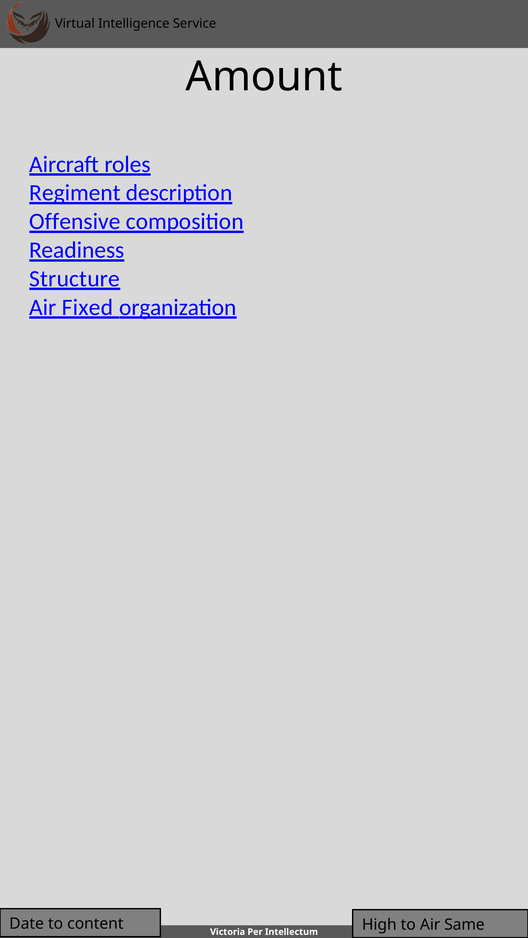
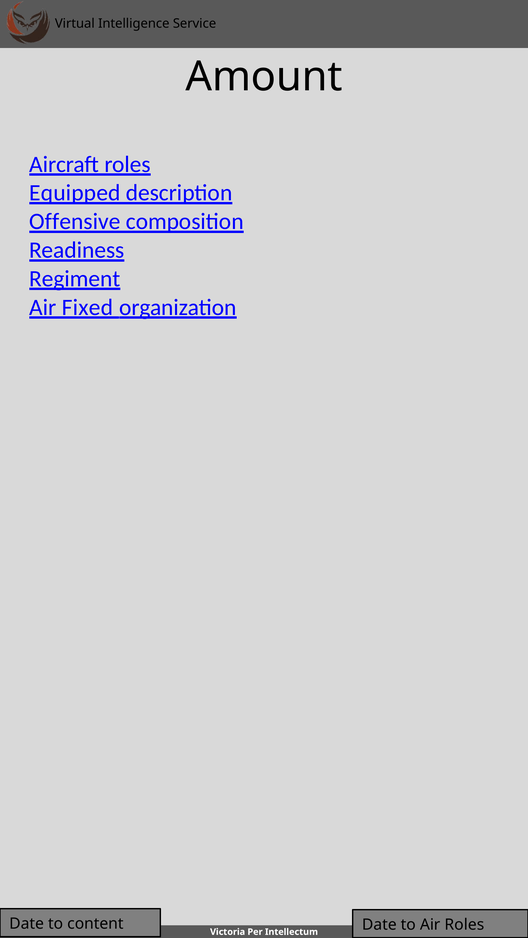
Regiment: Regiment -> Equipped
Structure: Structure -> Regiment
content High: High -> Date
Air Same: Same -> Roles
